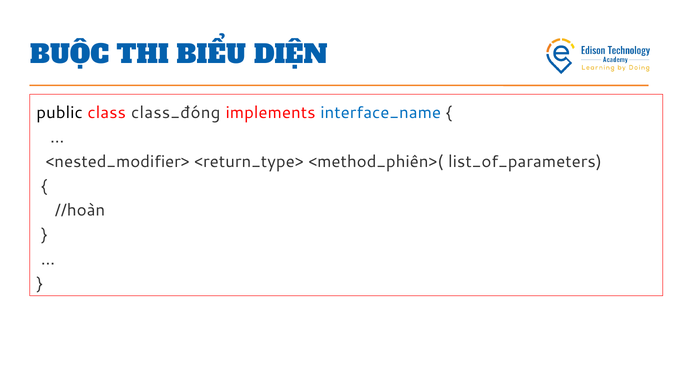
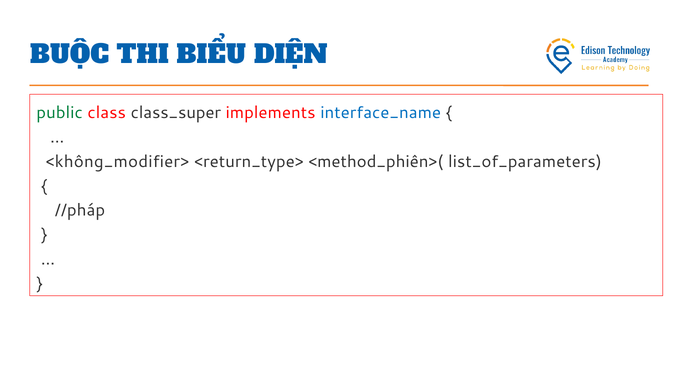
public colour: black -> green
class_đóng: class_đóng -> class_super
<nested_modifier>: <nested_modifier> -> <không_modifier>
//hoàn: //hoàn -> //pháp
